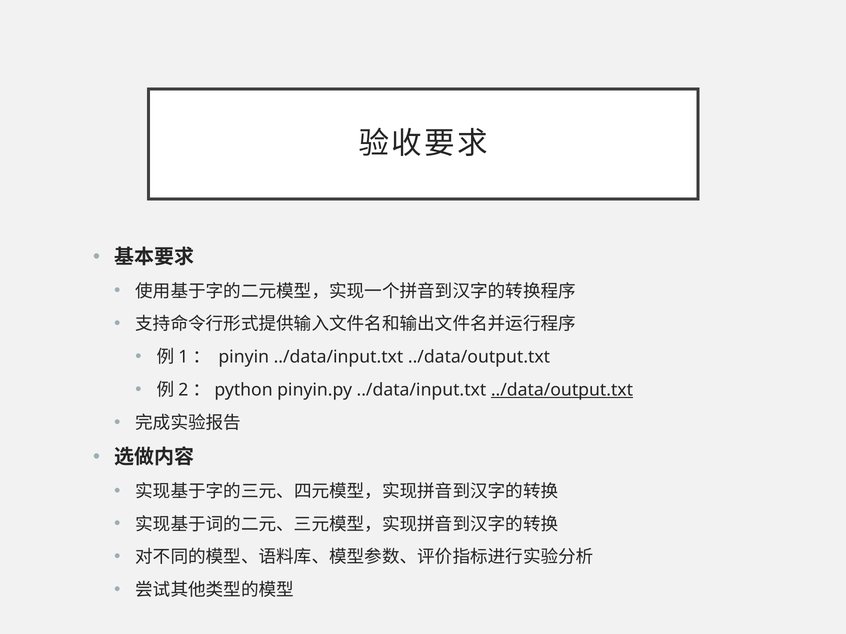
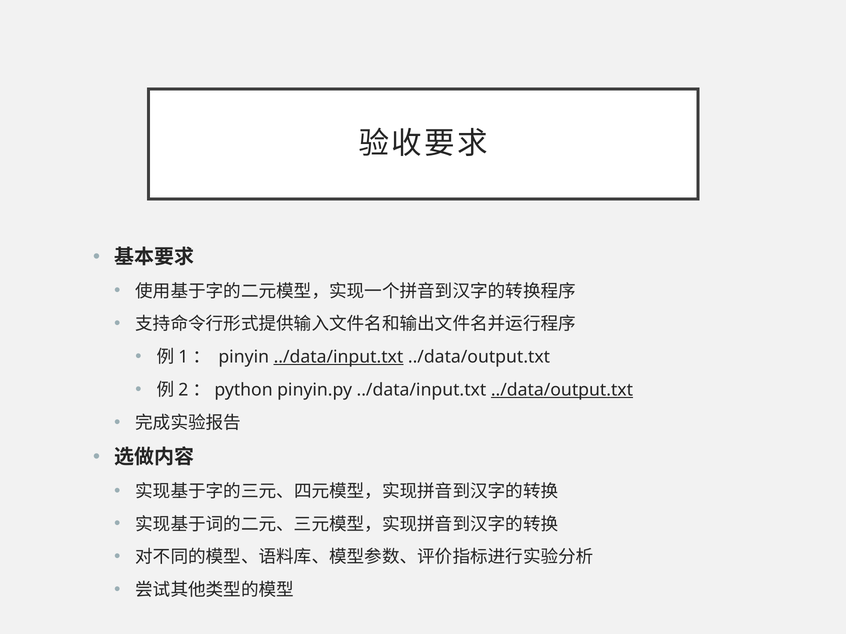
../data/input.txt at (338, 357) underline: none -> present
